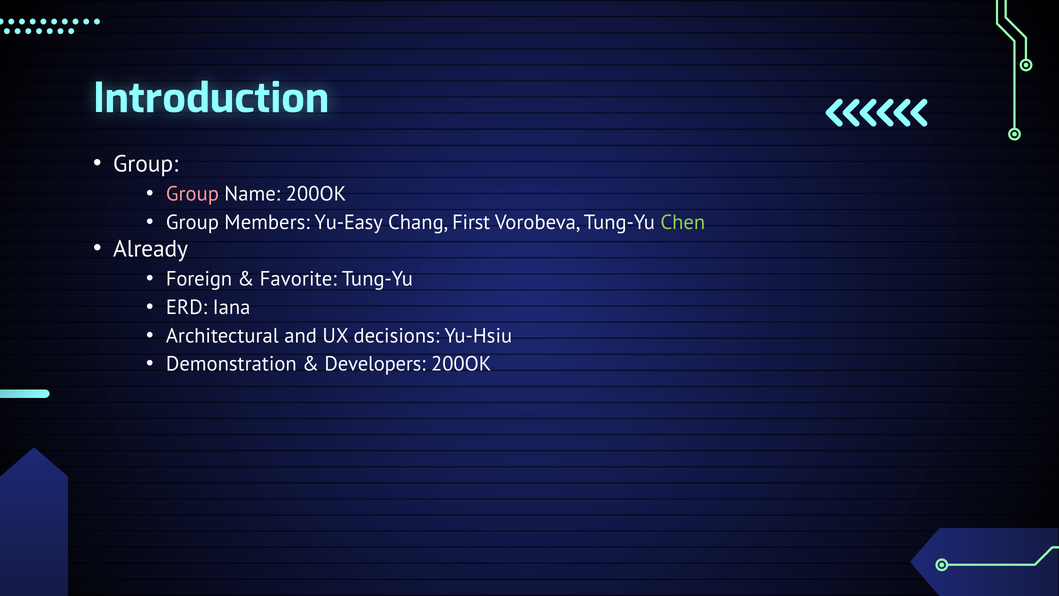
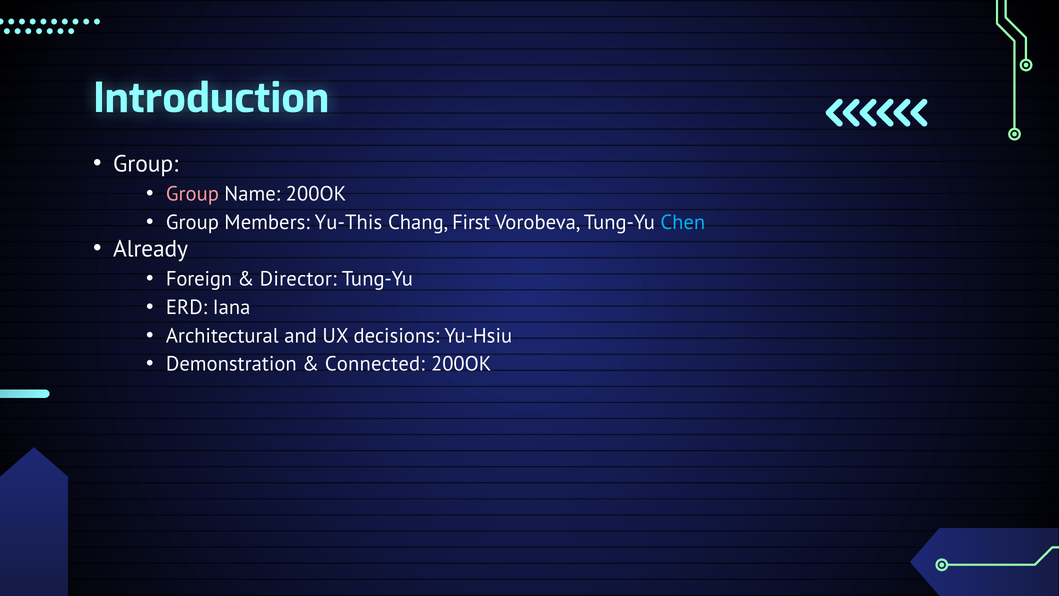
Yu-Easy: Yu-Easy -> Yu-This
Chen colour: light green -> light blue
Favorite: Favorite -> Director
Developers: Developers -> Connected
